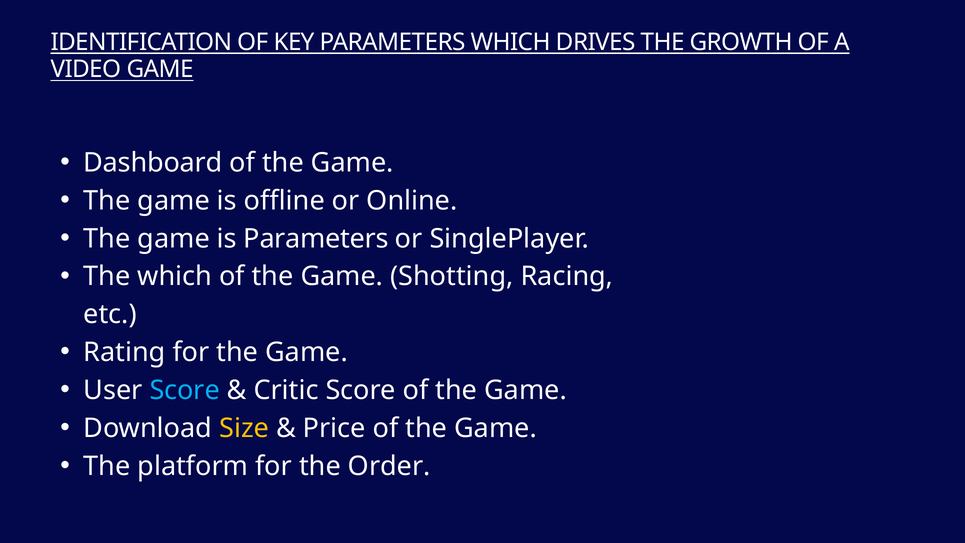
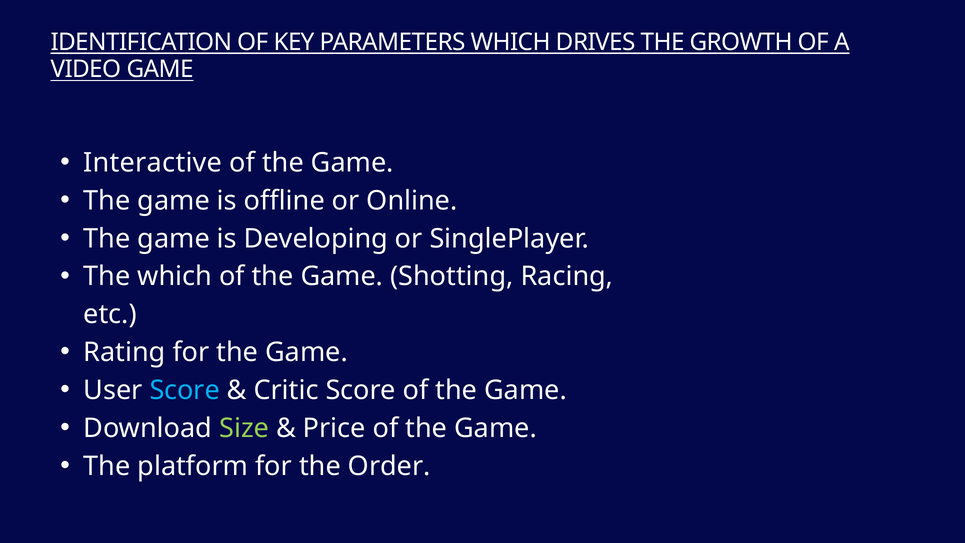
Dashboard: Dashboard -> Interactive
is Parameters: Parameters -> Developing
Size colour: yellow -> light green
